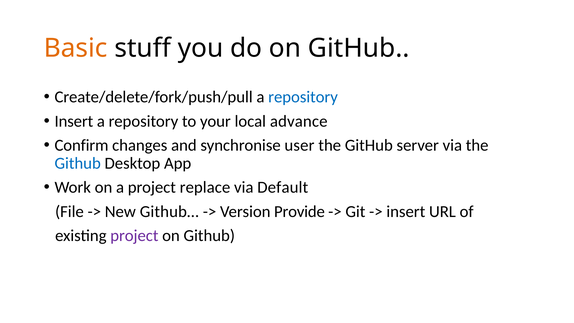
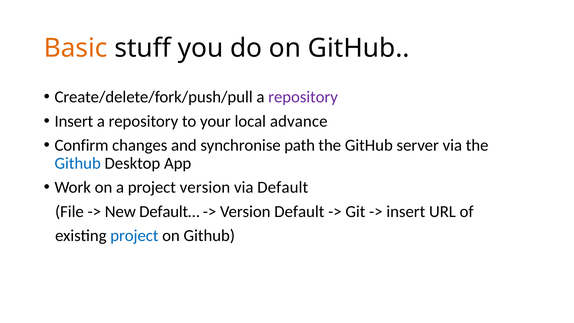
repository at (303, 97) colour: blue -> purple
user: user -> path
project replace: replace -> version
Github…: Github… -> Default…
Version Provide: Provide -> Default
project at (134, 235) colour: purple -> blue
